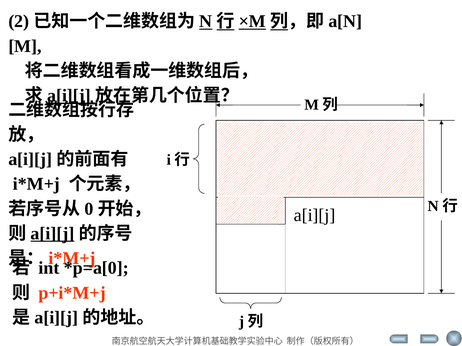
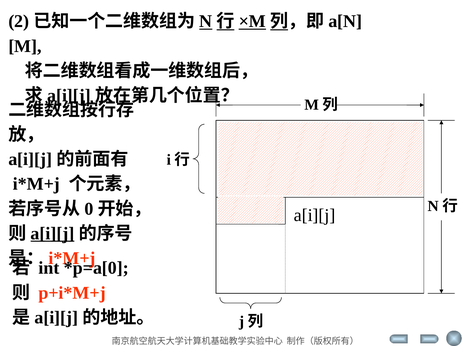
a[i][j at (69, 96) underline: present -> none
